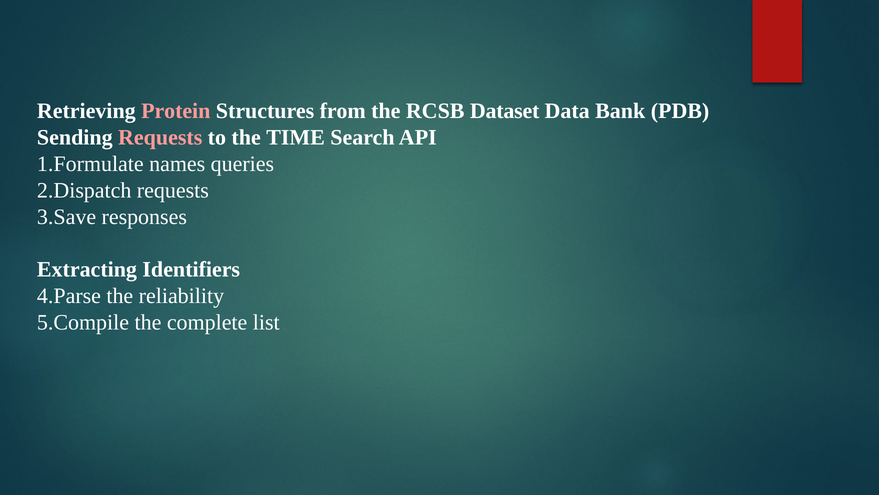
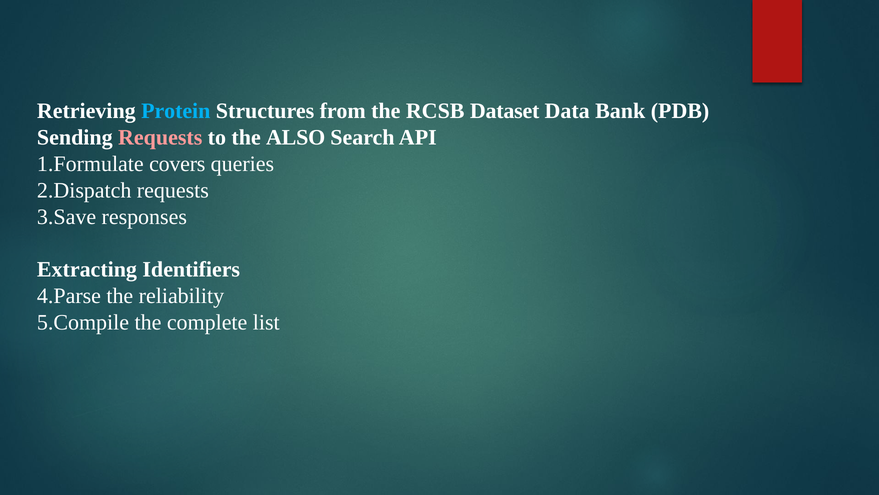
Protein colour: pink -> light blue
TIME: TIME -> ALSO
names: names -> covers
